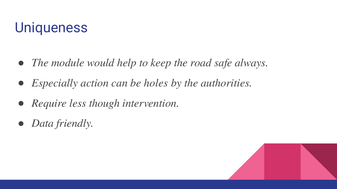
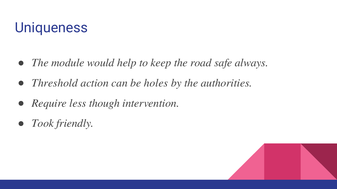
Especially: Especially -> Threshold
Data: Data -> Took
